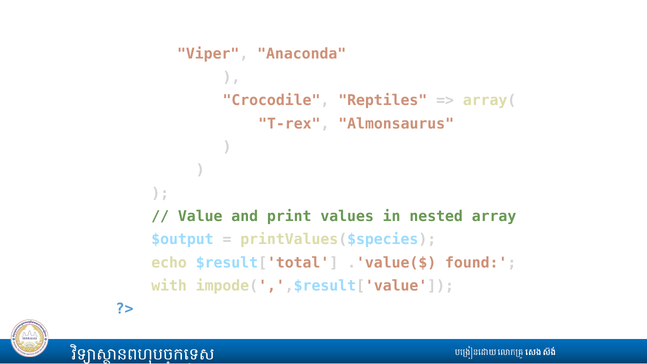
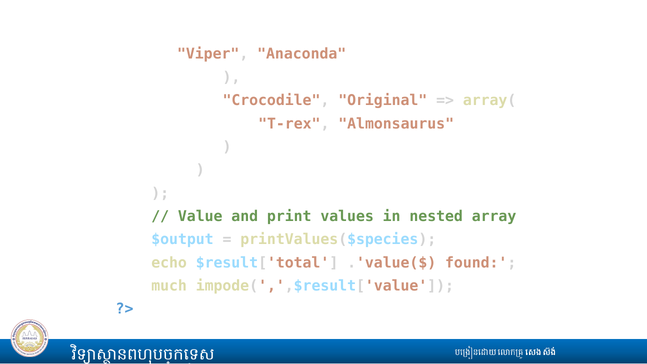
Reptiles: Reptiles -> Original
with: with -> much
